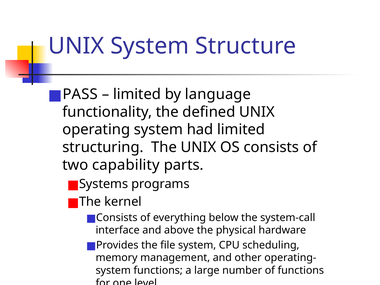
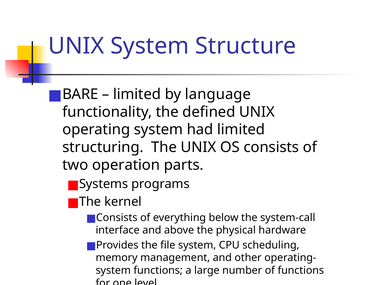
PASS: PASS -> BARE
capability: capability -> operation
